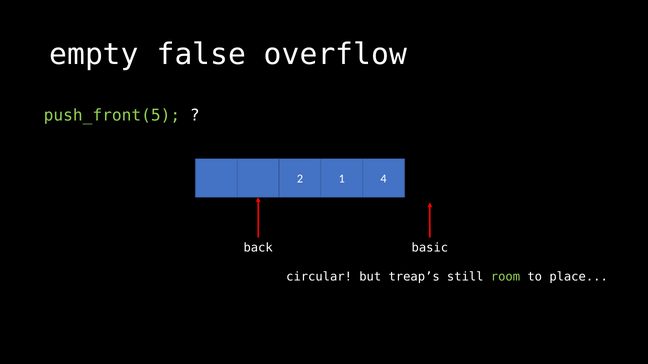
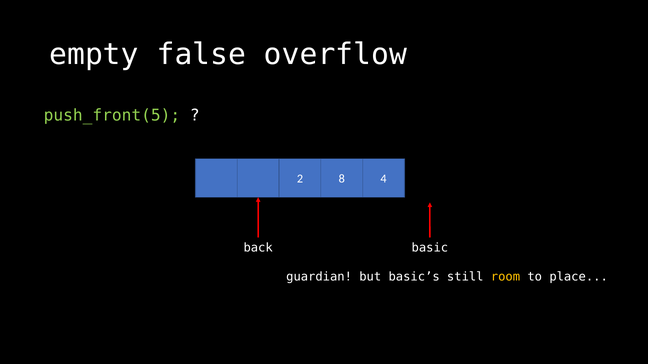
1: 1 -> 8
circular: circular -> guardian
treap’s: treap’s -> basic’s
room colour: light green -> yellow
